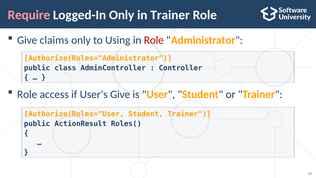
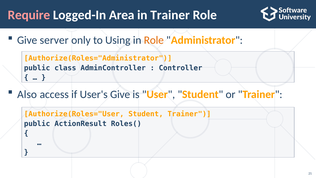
Logged-In Only: Only -> Area
claims: claims -> server
Role at (154, 40) colour: red -> orange
Role at (27, 94): Role -> Also
